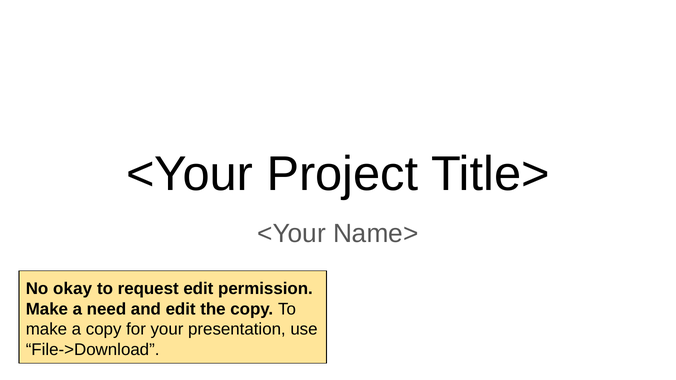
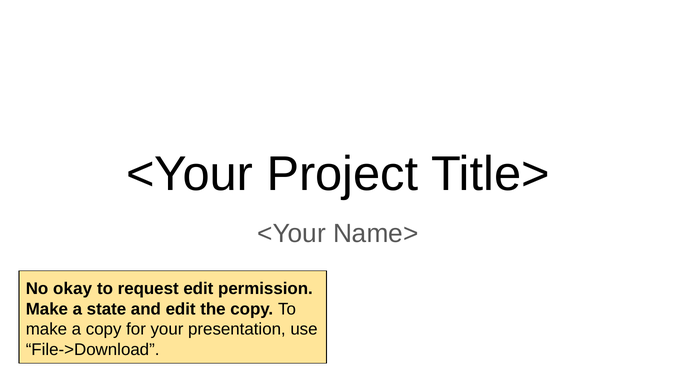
need: need -> state
